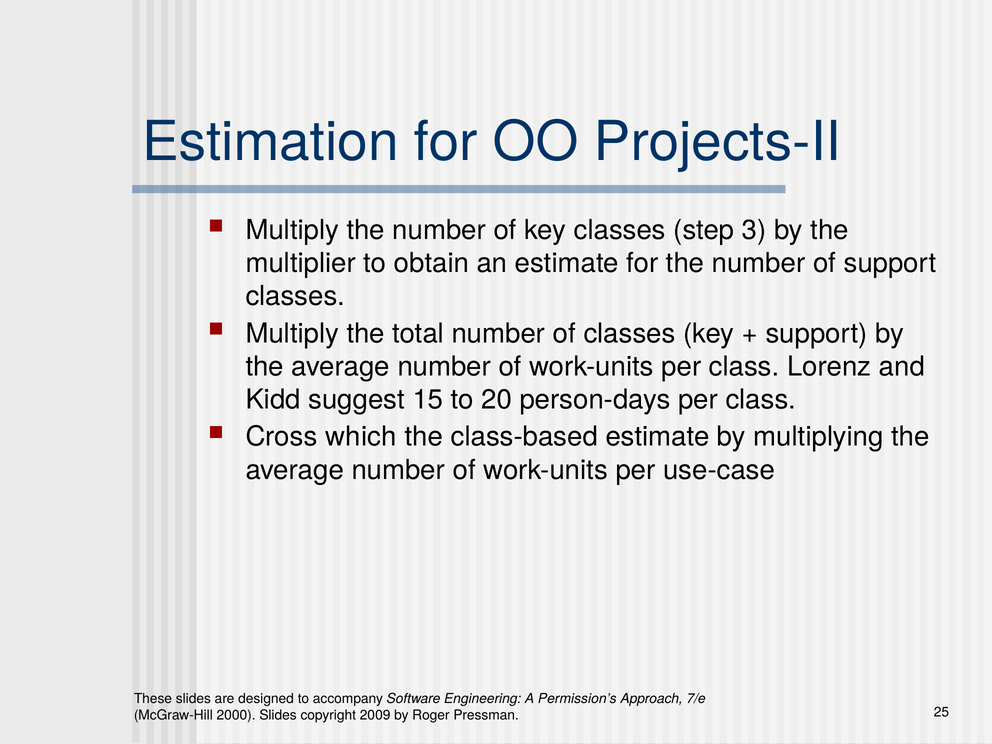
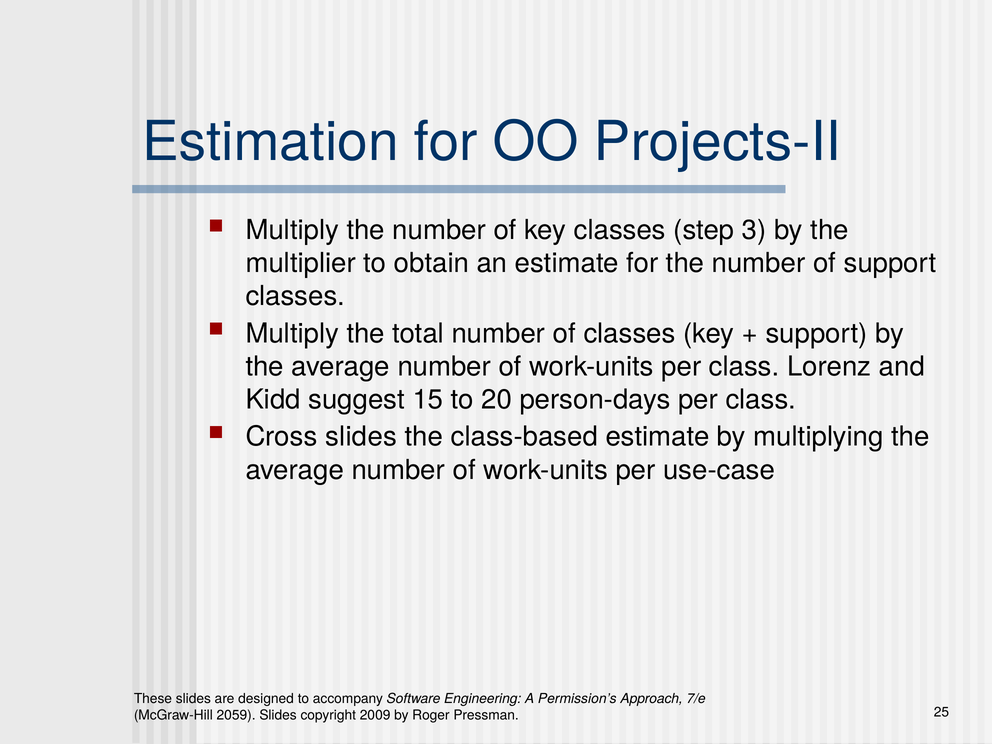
Cross which: which -> slides
2000: 2000 -> 2059
